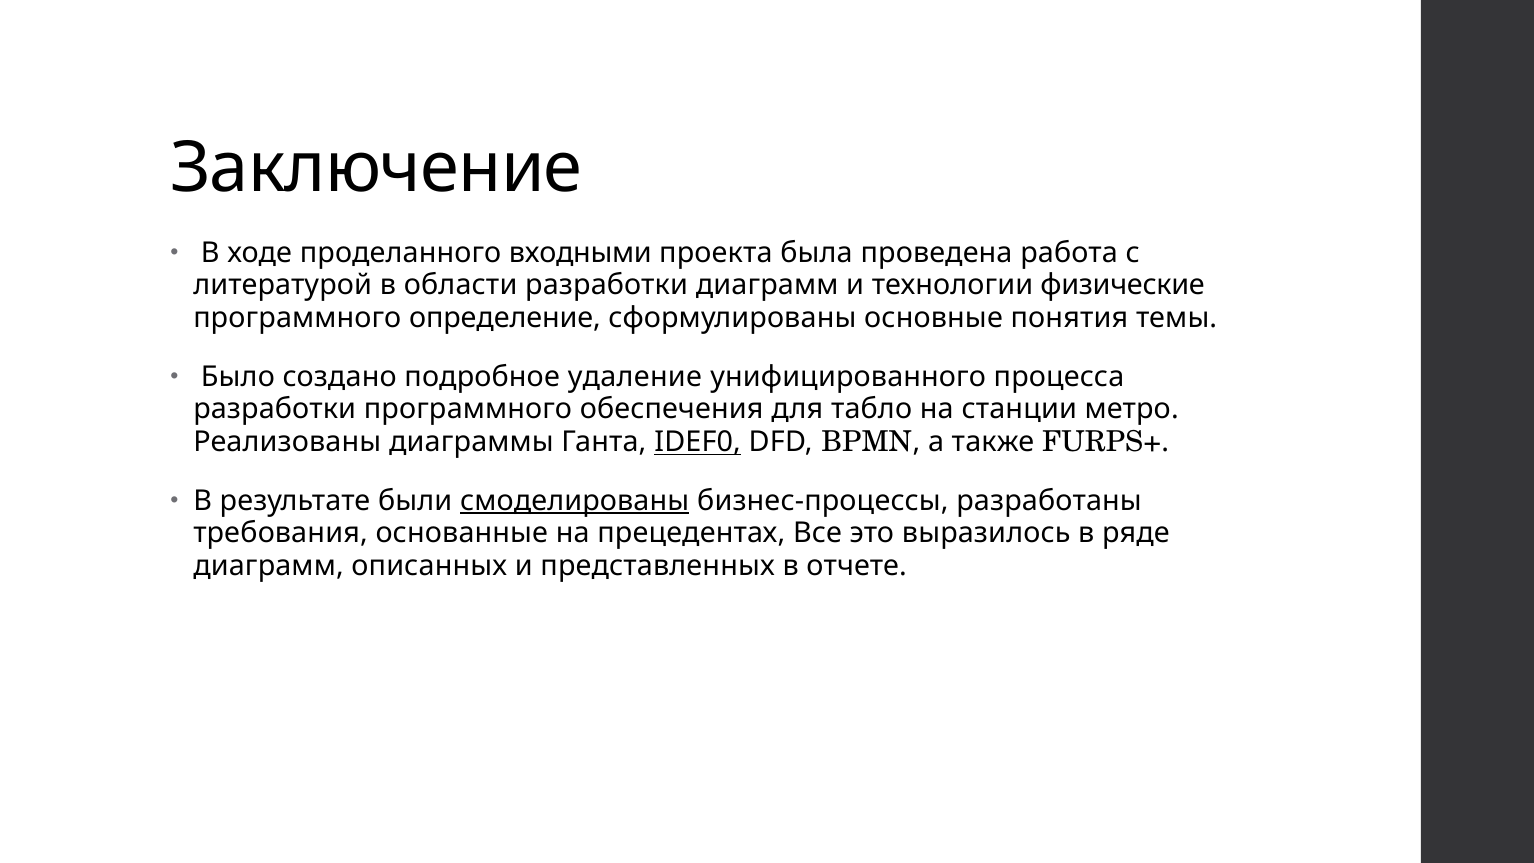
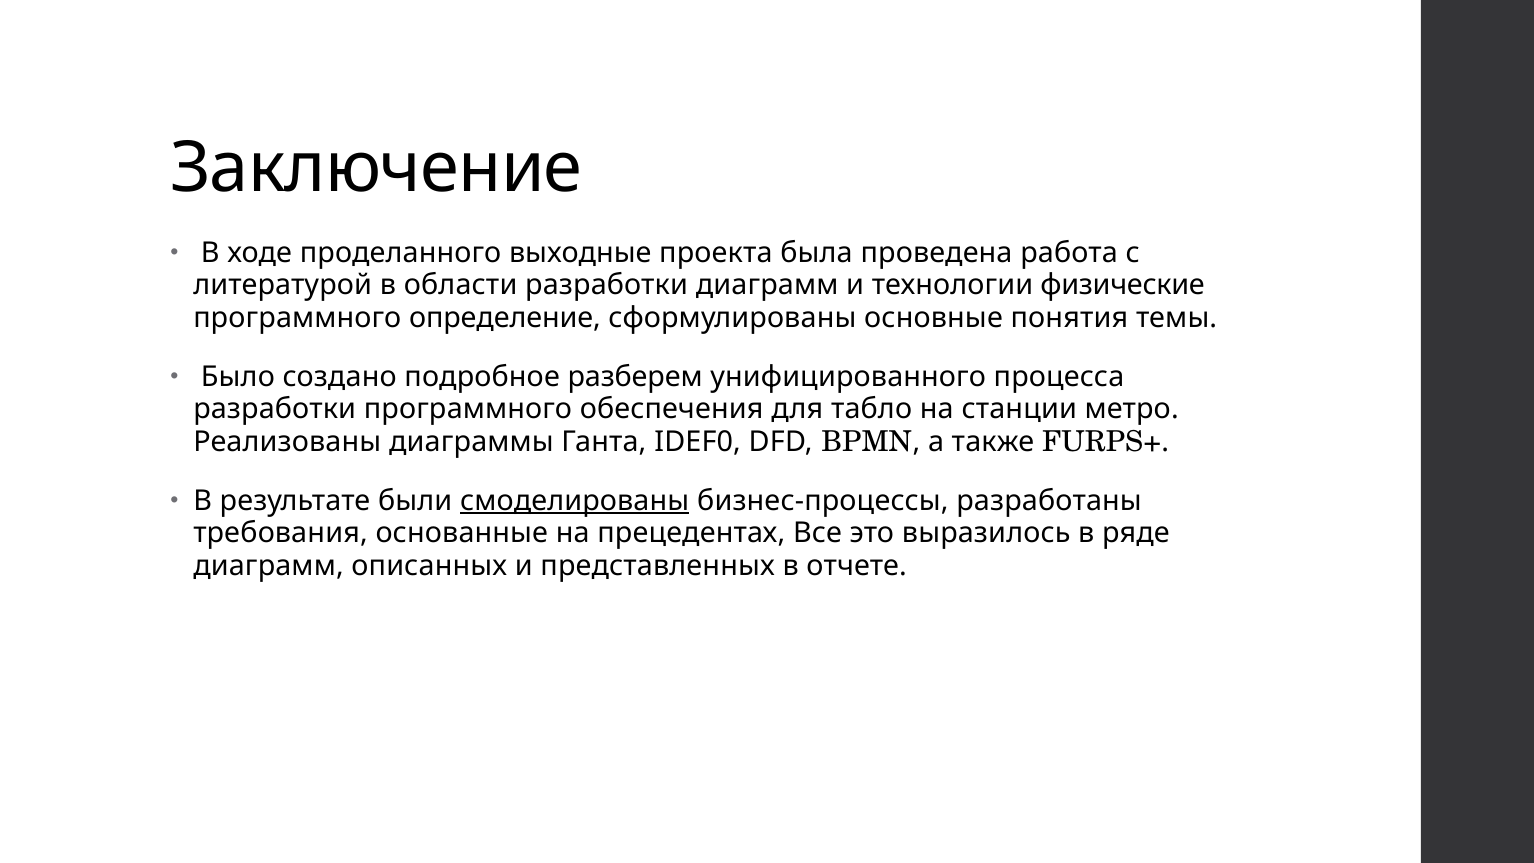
входными: входными -> выходные
удаление: удаление -> разберем
IDEF0 underline: present -> none
